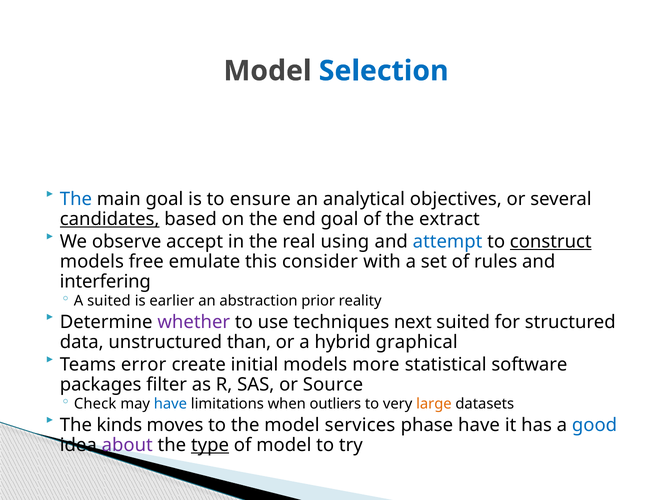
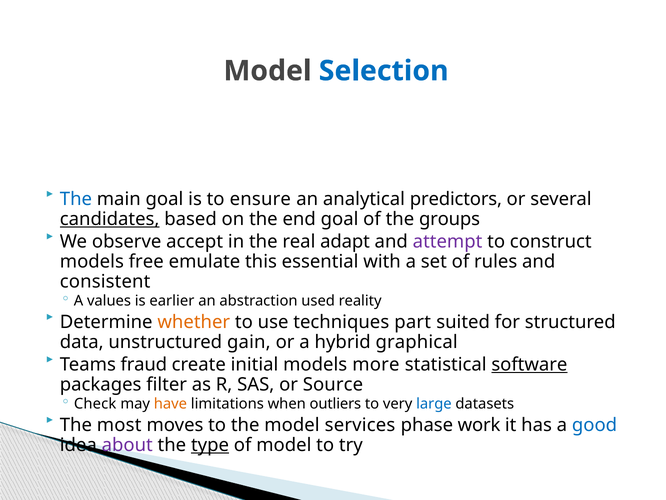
objectives: objectives -> predictors
extract: extract -> groups
using: using -> adapt
attempt colour: blue -> purple
construct underline: present -> none
consider: consider -> essential
interfering: interfering -> consistent
A suited: suited -> values
prior: prior -> used
whether colour: purple -> orange
next: next -> part
than: than -> gain
error: error -> fraud
software underline: none -> present
have at (170, 404) colour: blue -> orange
large colour: orange -> blue
kinds: kinds -> most
phase have: have -> work
